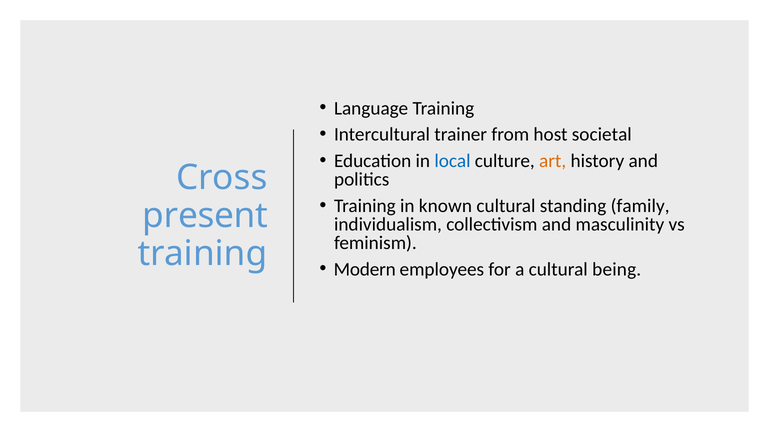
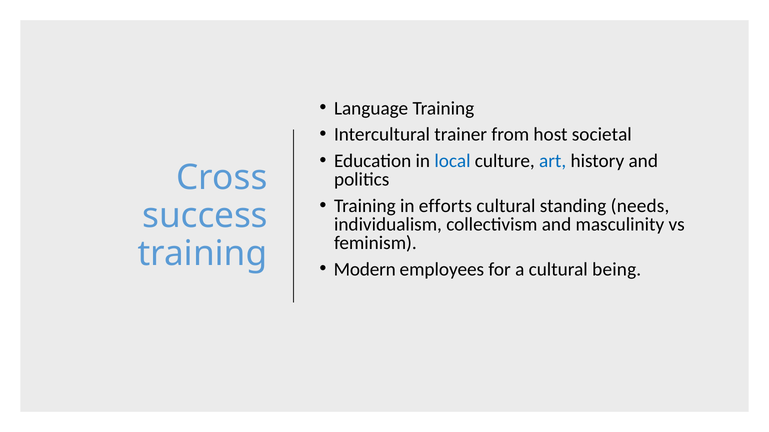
art colour: orange -> blue
known: known -> efforts
family: family -> needs
present: present -> success
